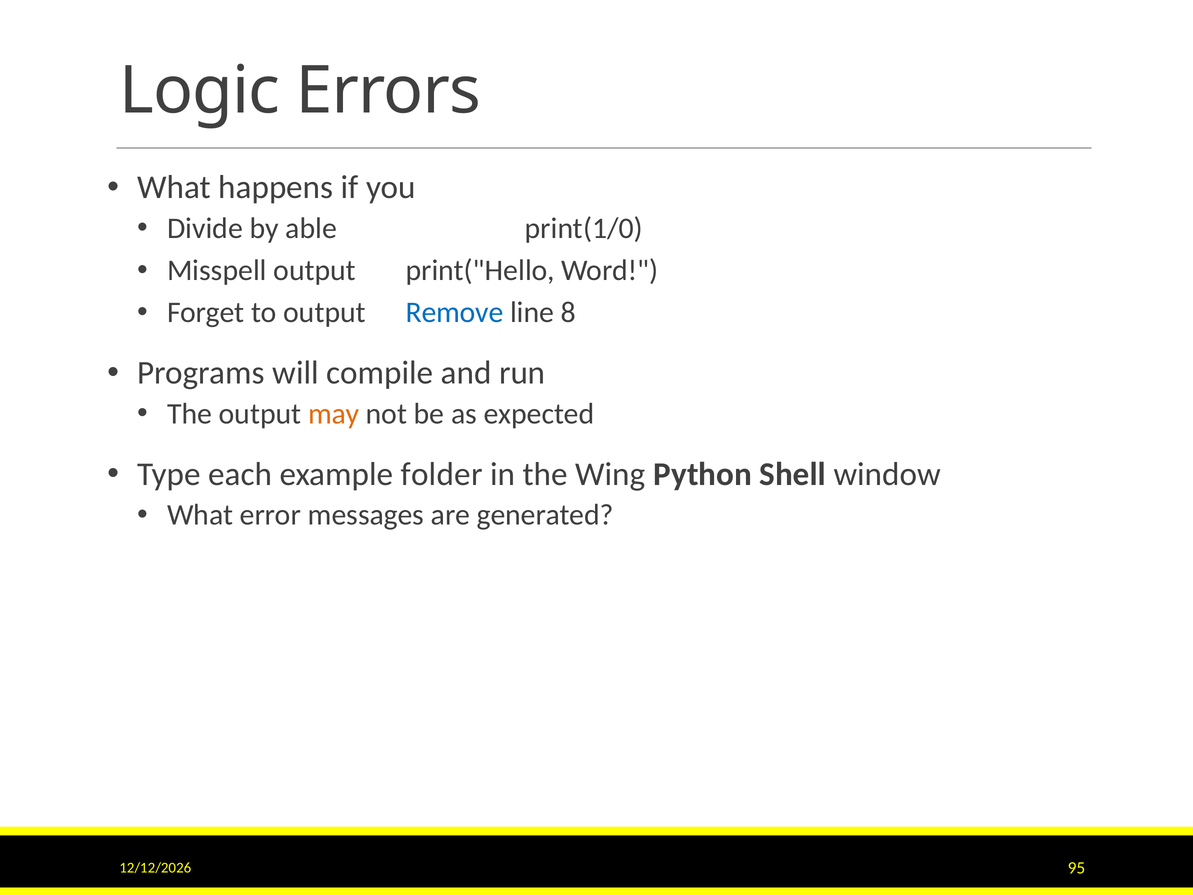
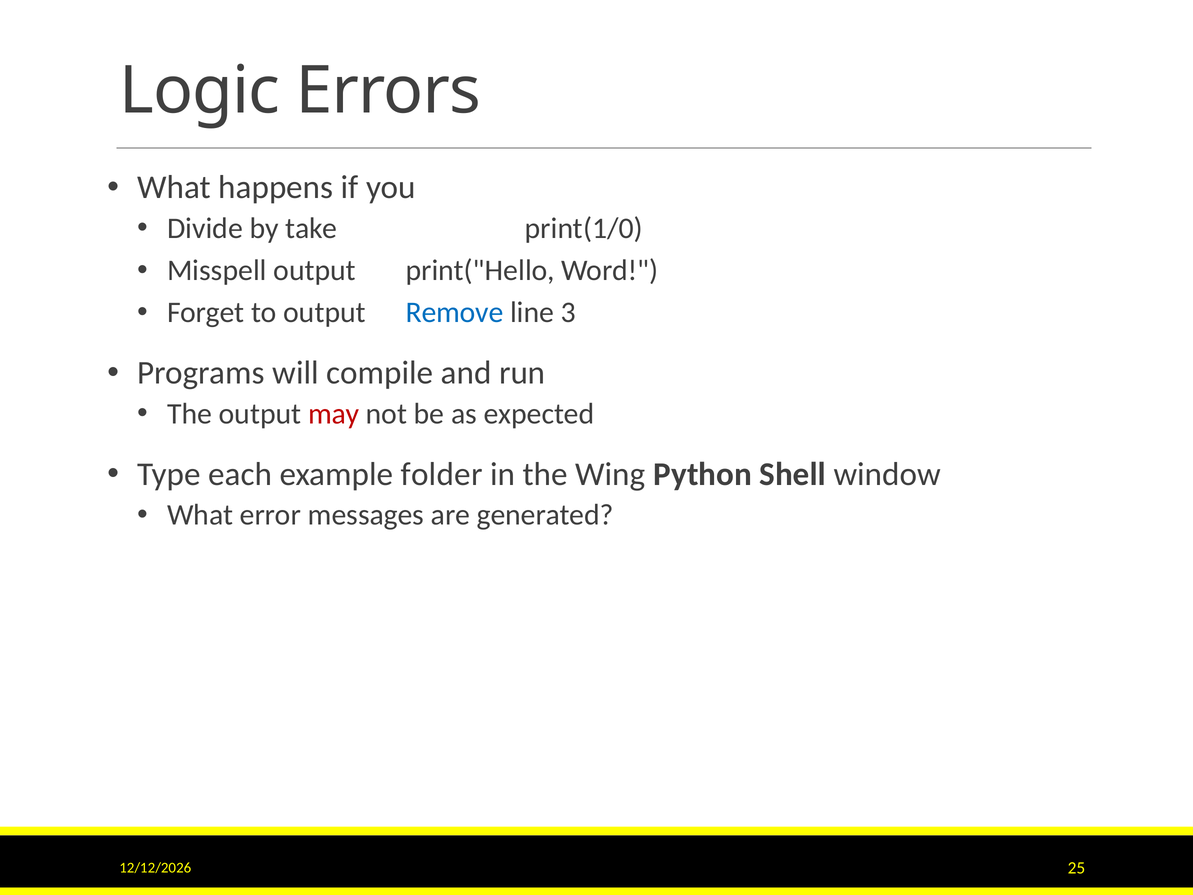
able: able -> take
8: 8 -> 3
may colour: orange -> red
95: 95 -> 25
